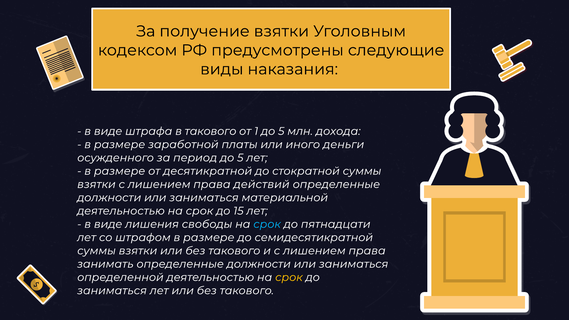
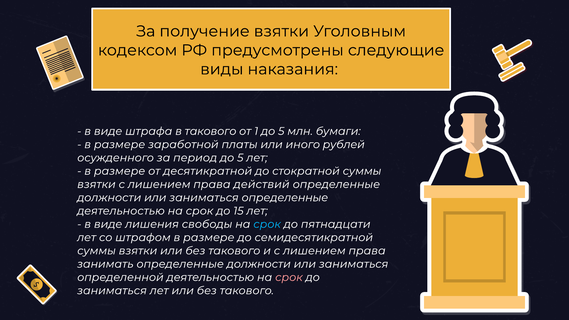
дохода: дохода -> бумаги
деньги: деньги -> рублей
заниматься материальной: материальной -> определенные
срок at (289, 277) colour: yellow -> pink
